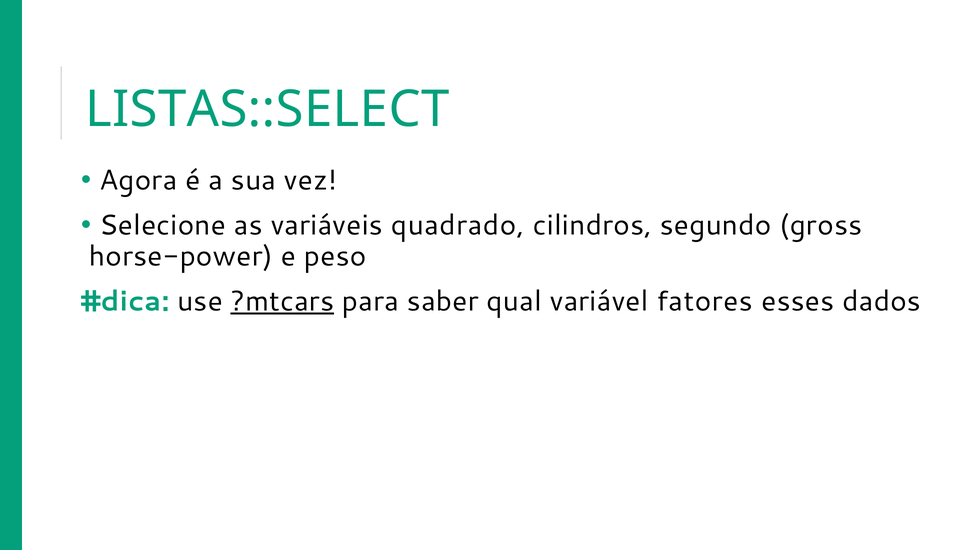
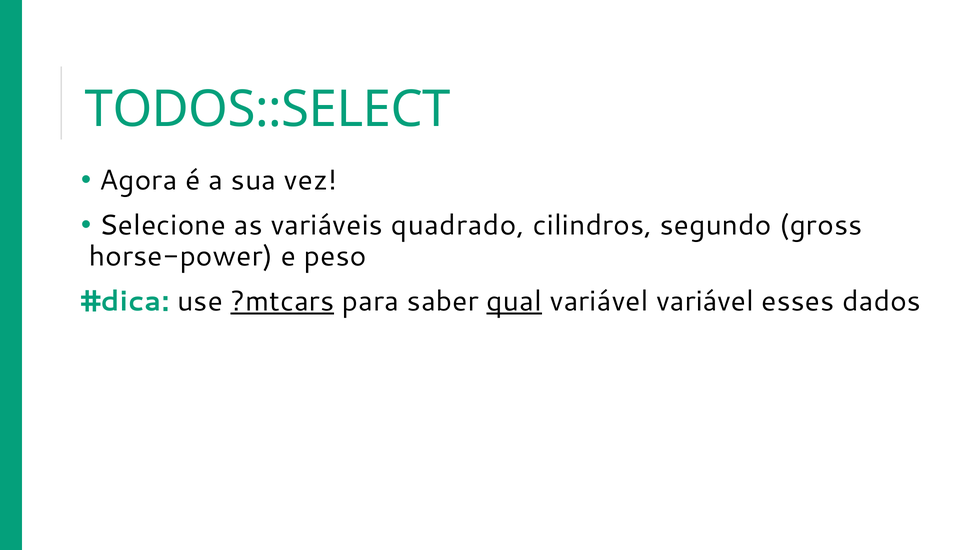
LISTAS::SELECT: LISTAS::SELECT -> TODOS::SELECT
qual underline: none -> present
variável fatores: fatores -> variável
